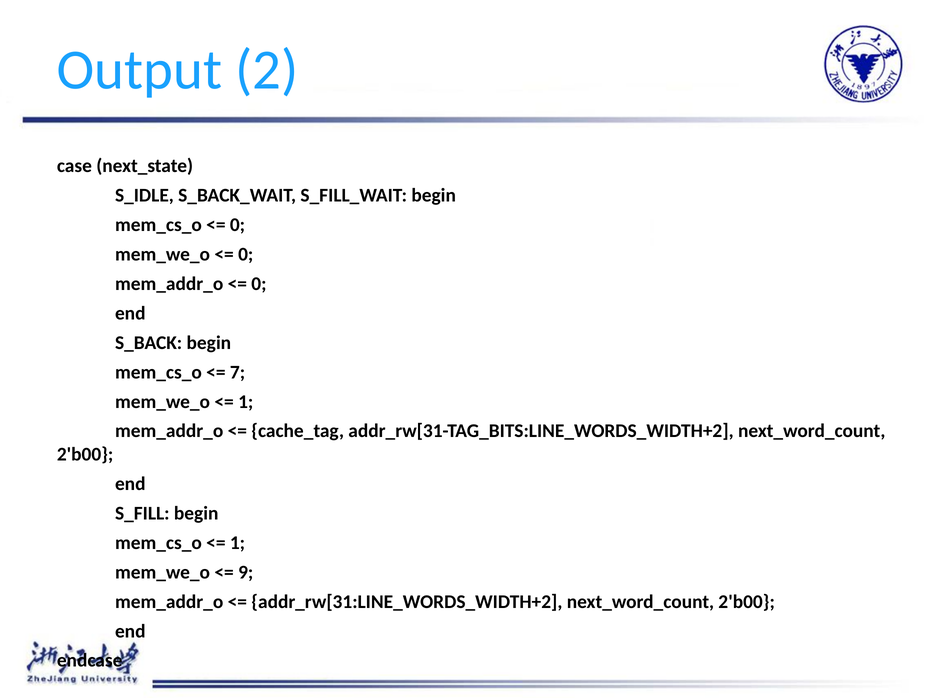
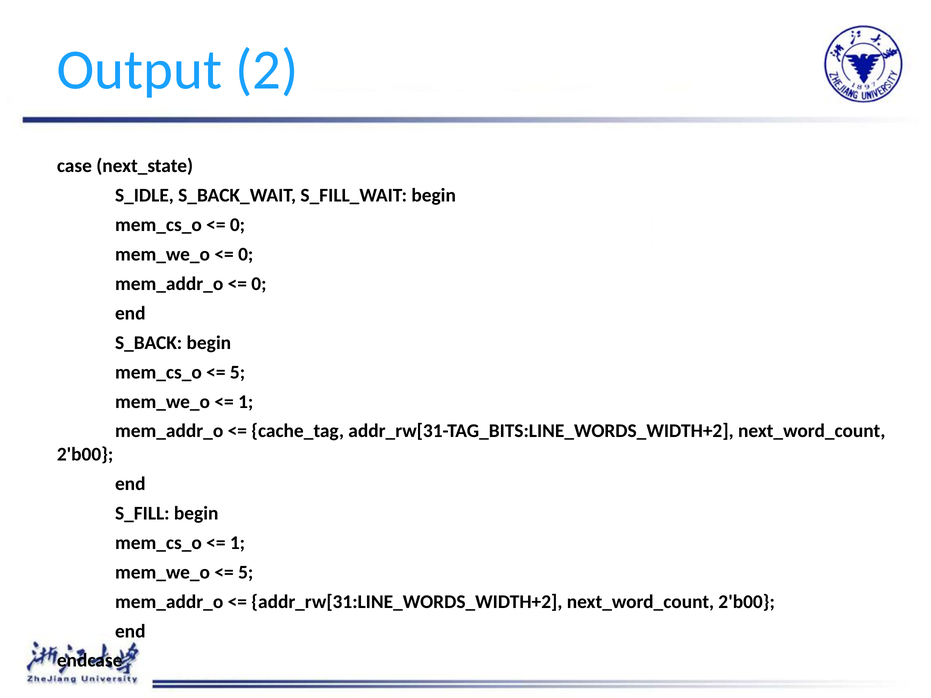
7 at (238, 372): 7 -> 5
9 at (246, 572): 9 -> 5
